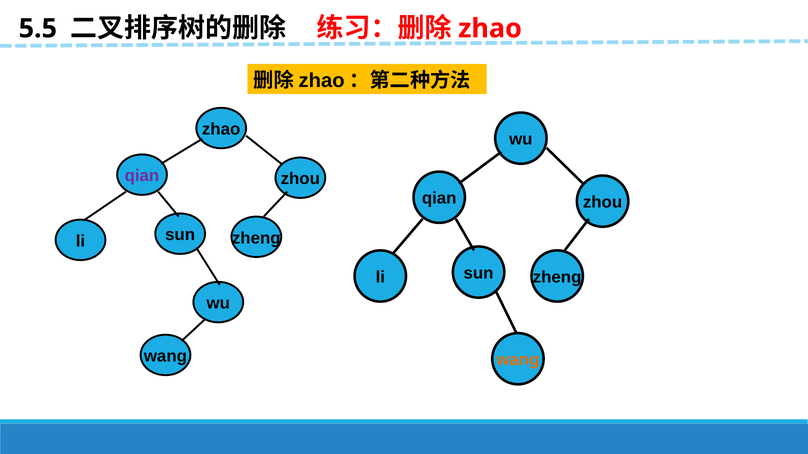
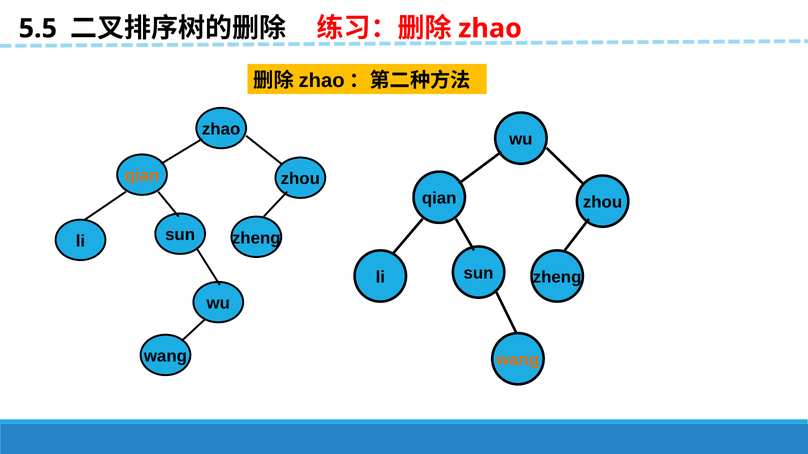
qian at (142, 176) colour: purple -> orange
